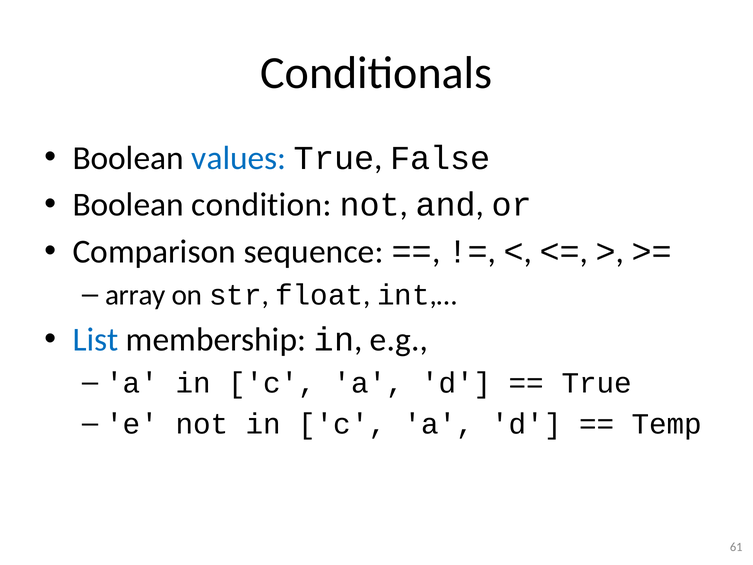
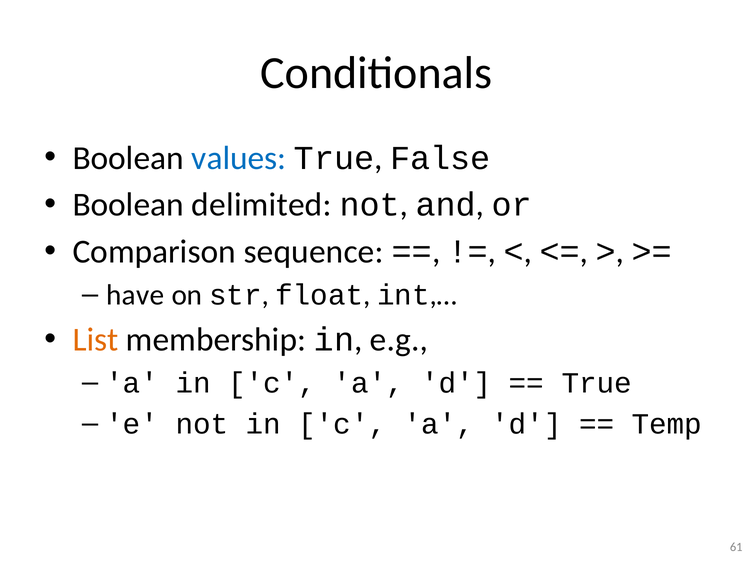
condition: condition -> delimited
array: array -> have
List colour: blue -> orange
